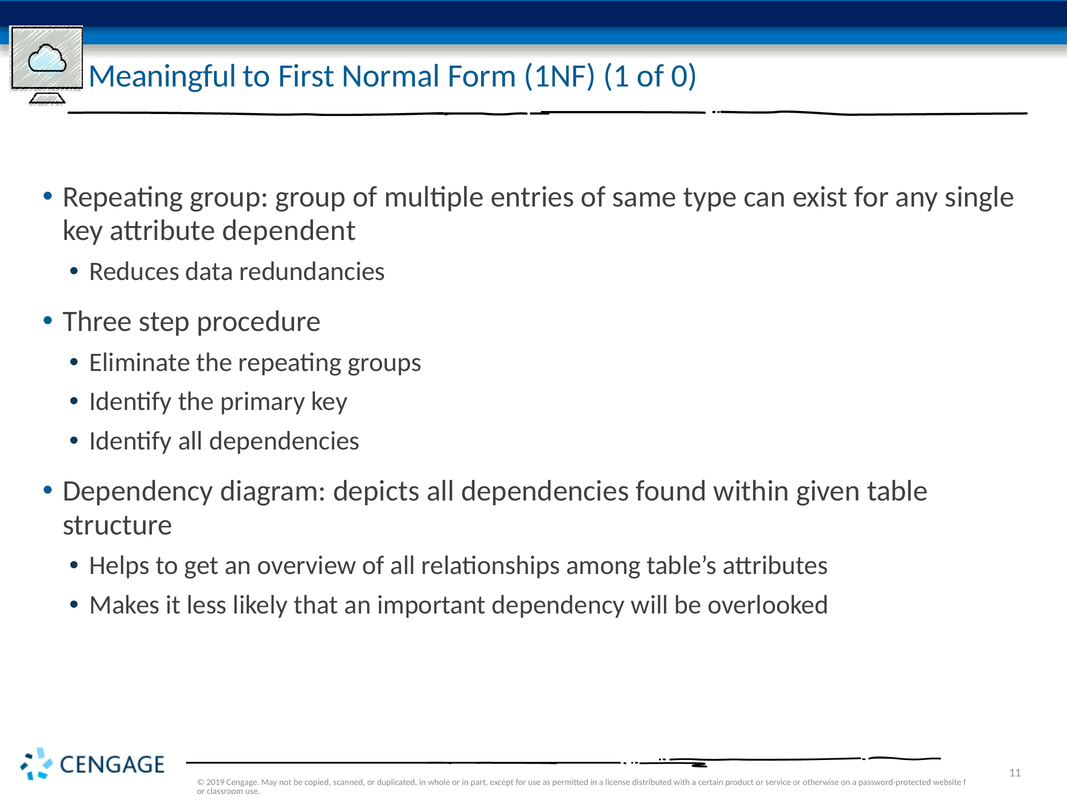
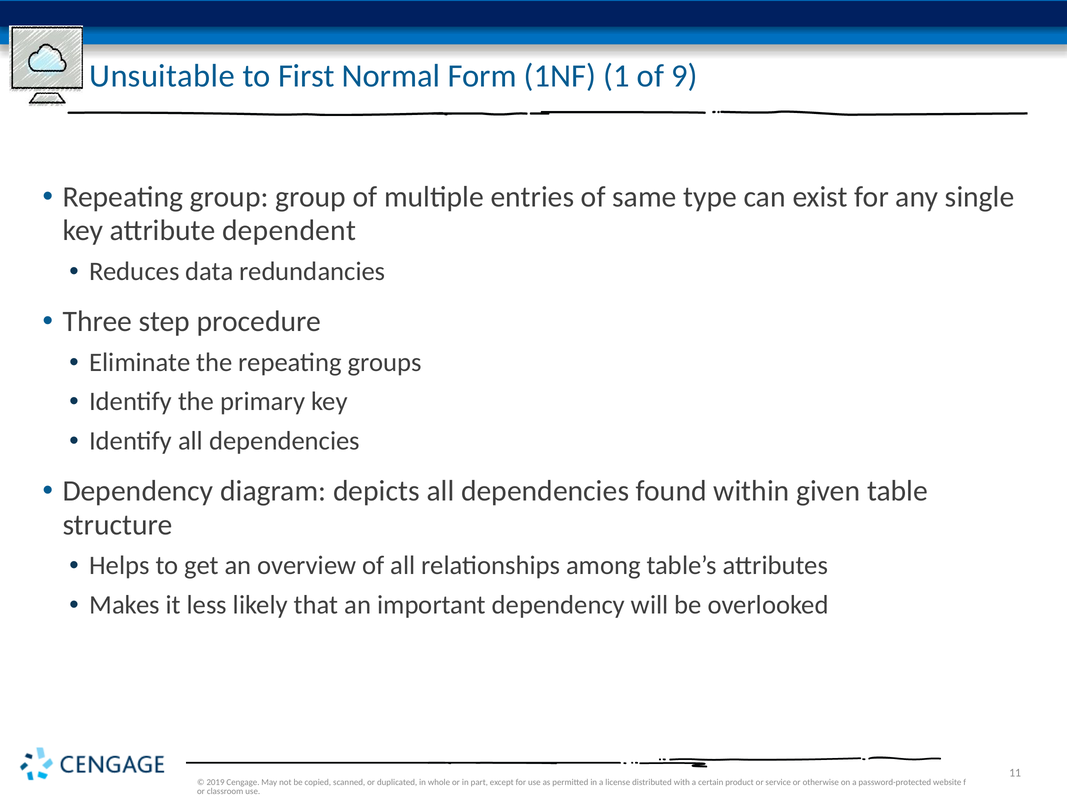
Meaningful: Meaningful -> Unsuitable
0: 0 -> 9
